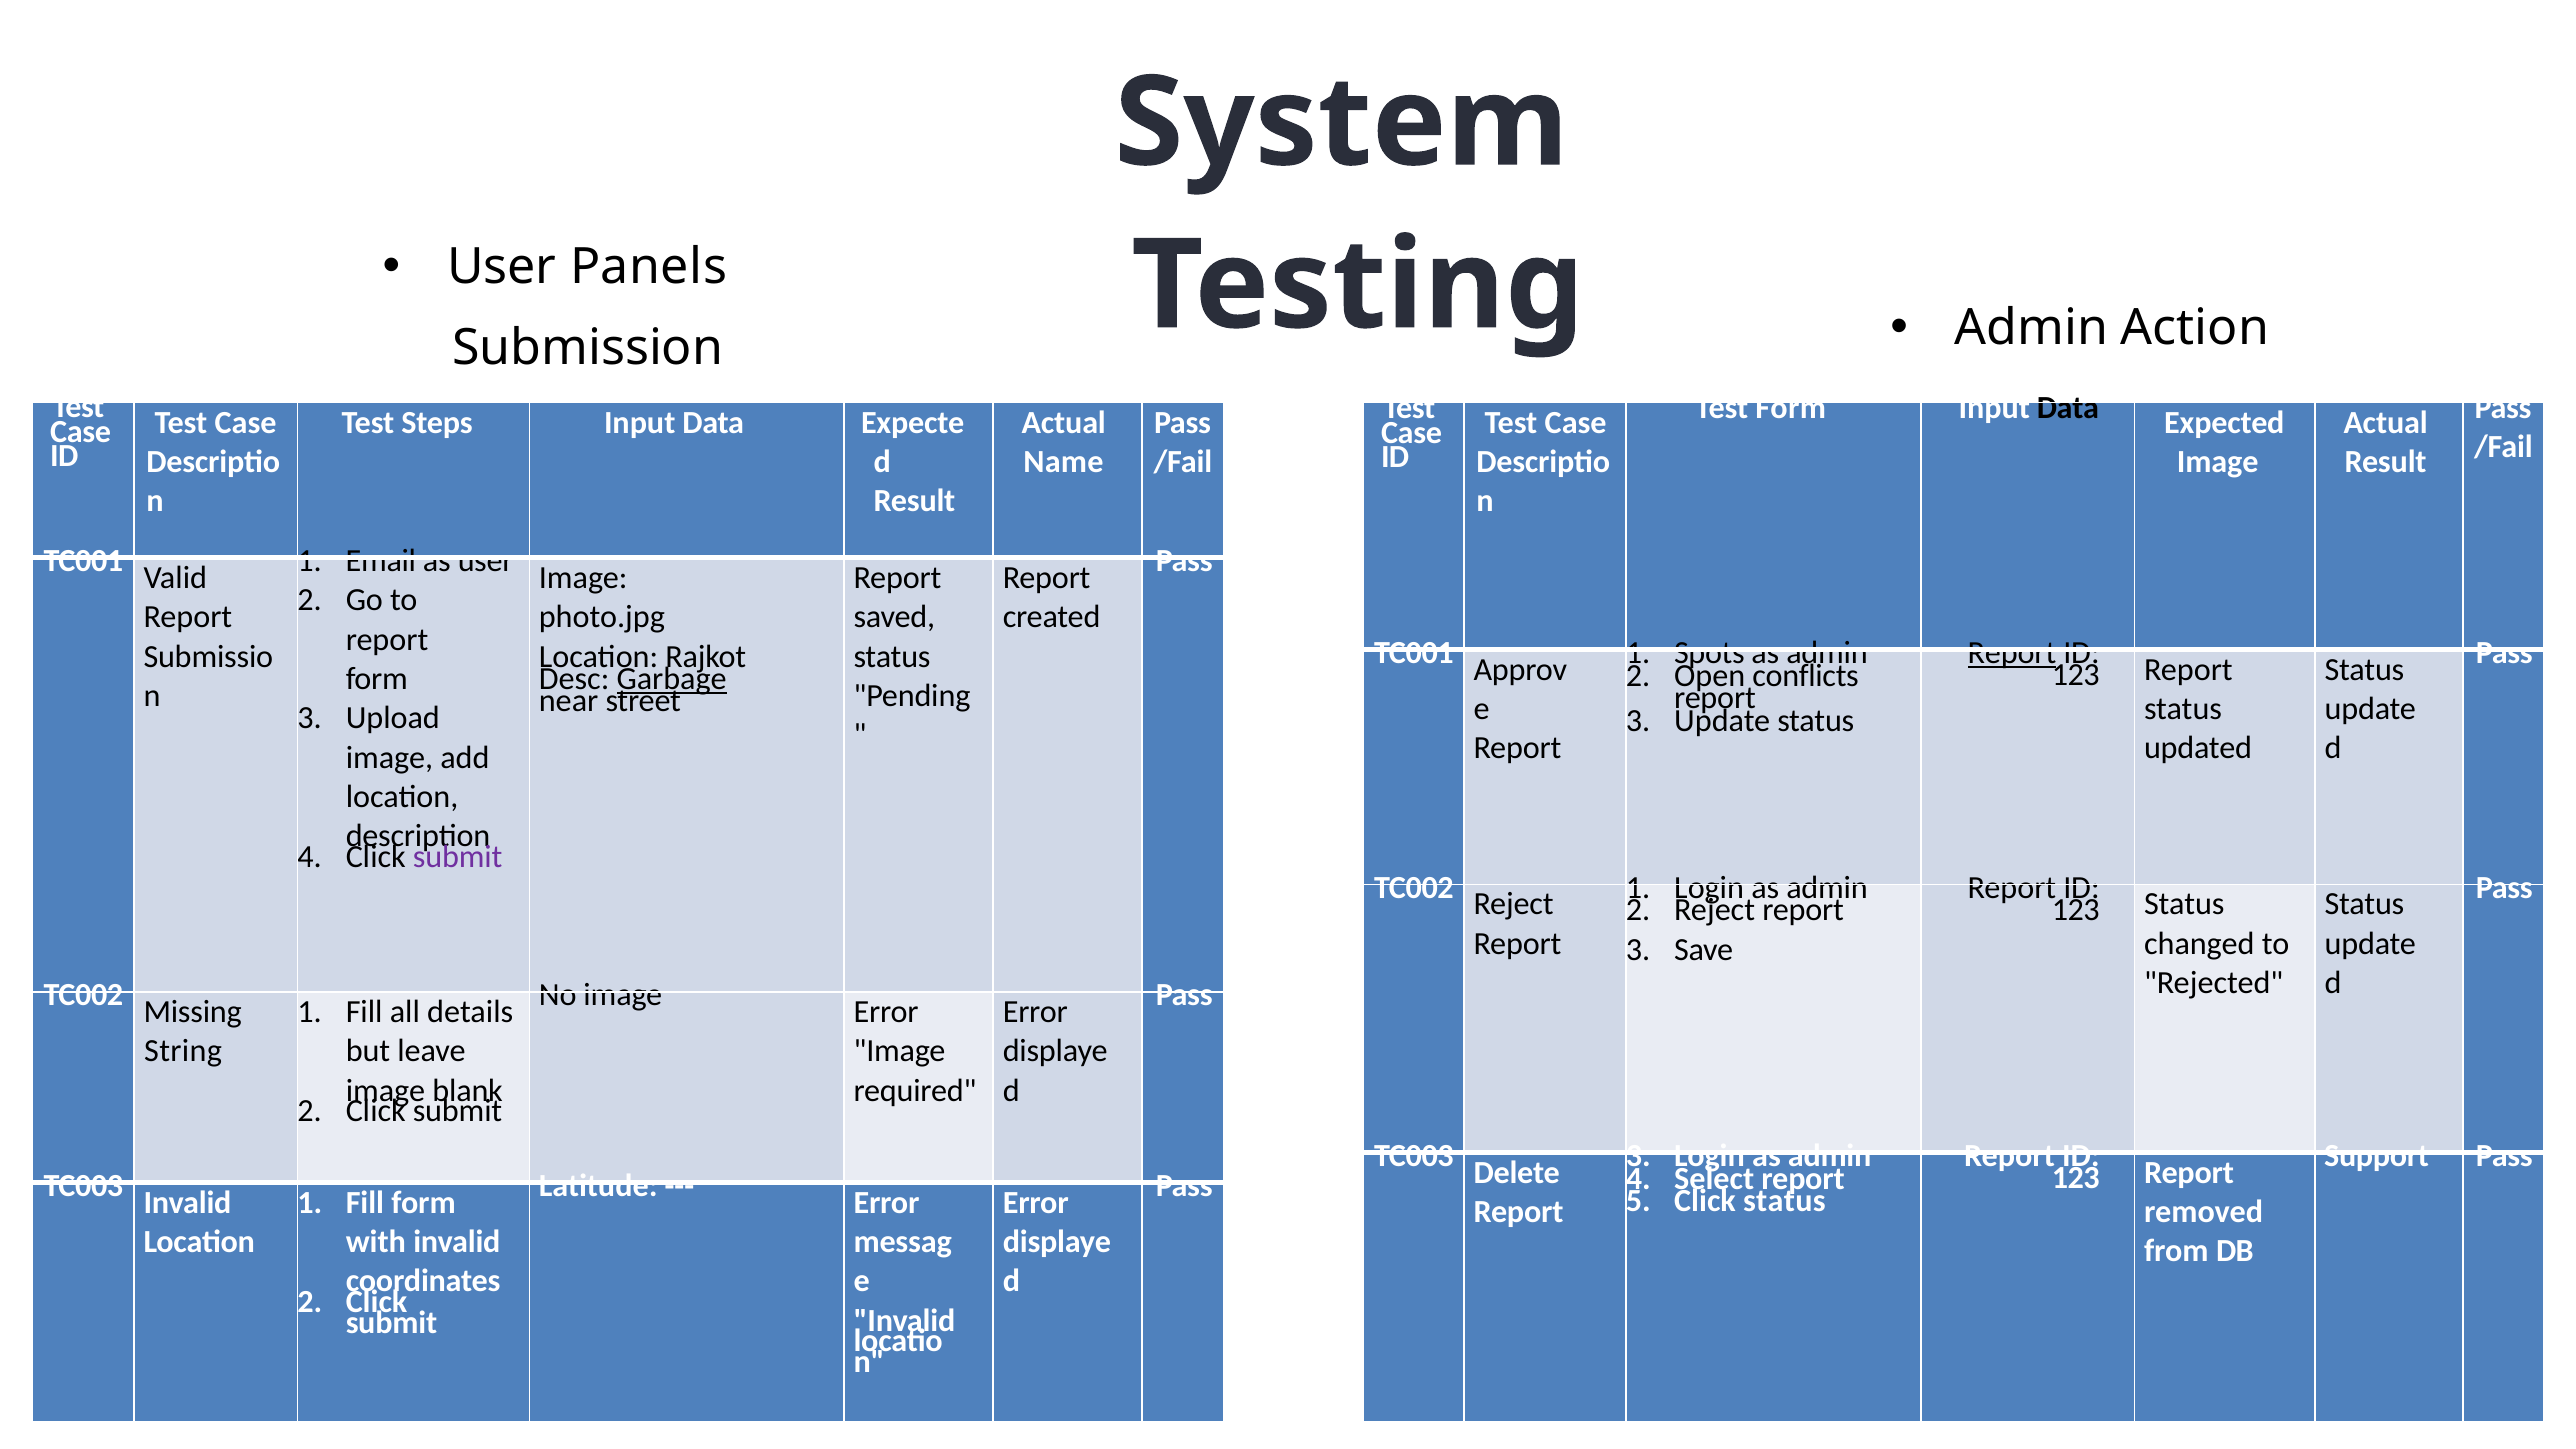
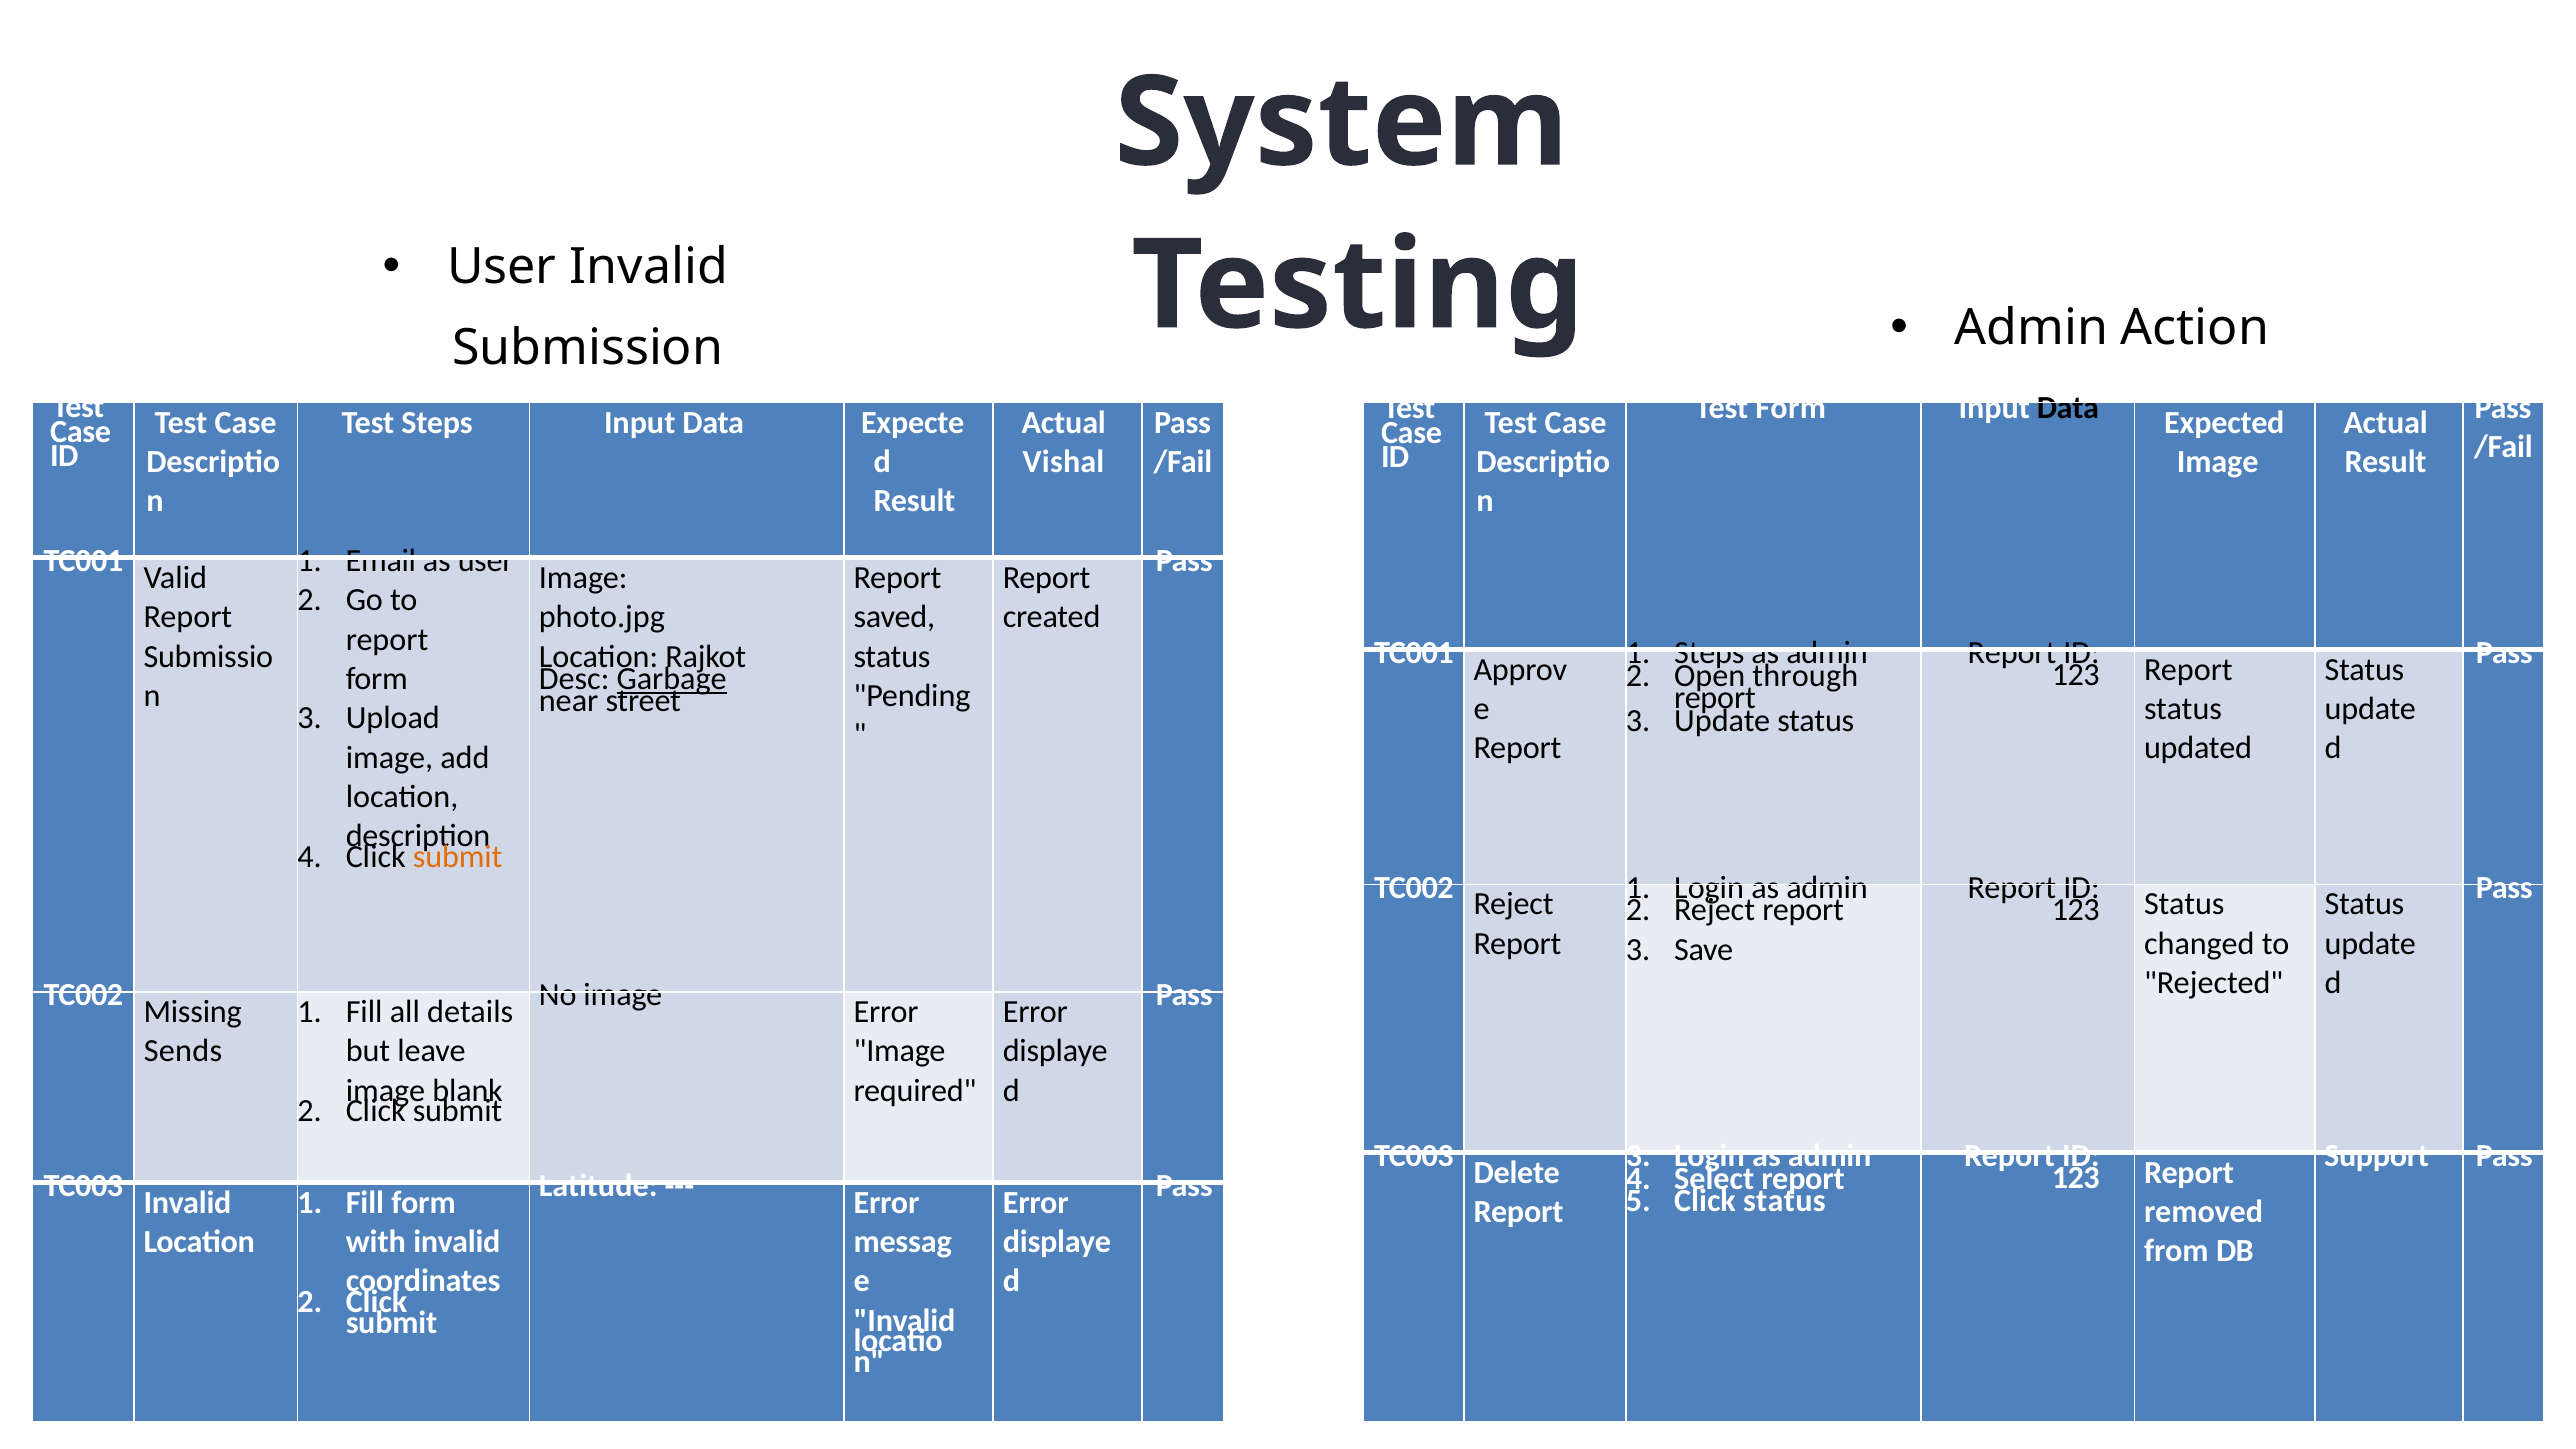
User Panels: Panels -> Invalid
Name: Name -> Vishal
Spots at (1709, 653): Spots -> Steps
Report at (2012, 653) underline: present -> none
conflicts: conflicts -> through
submit at (458, 857) colour: purple -> orange
String: String -> Sends
